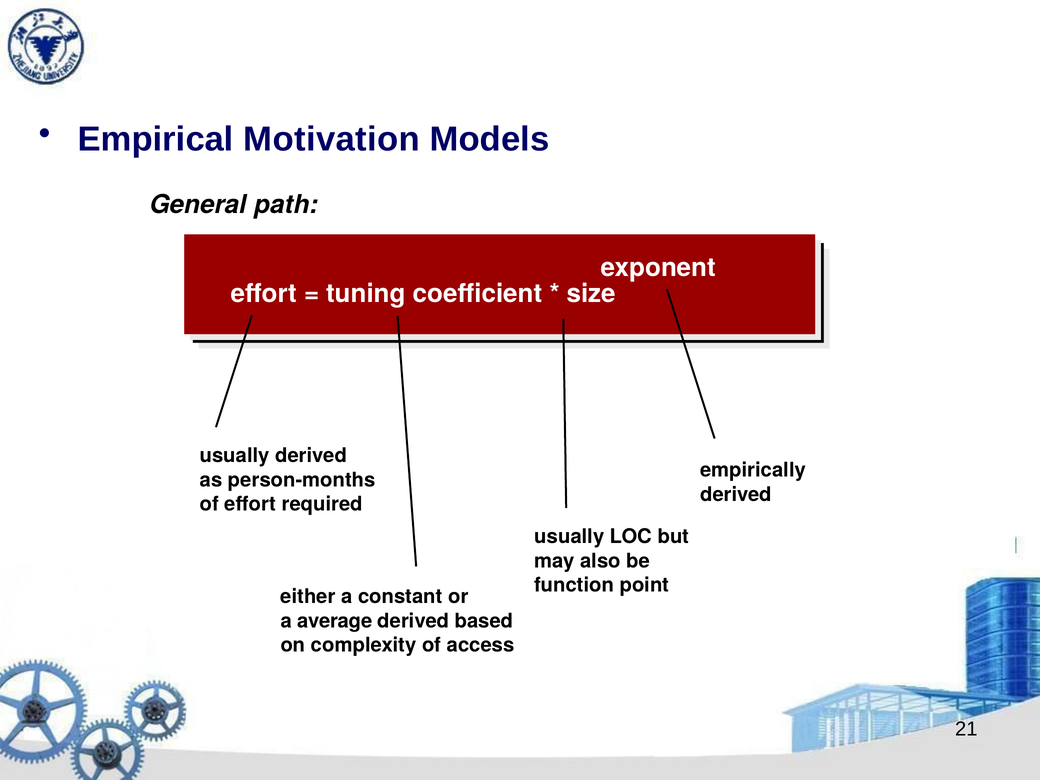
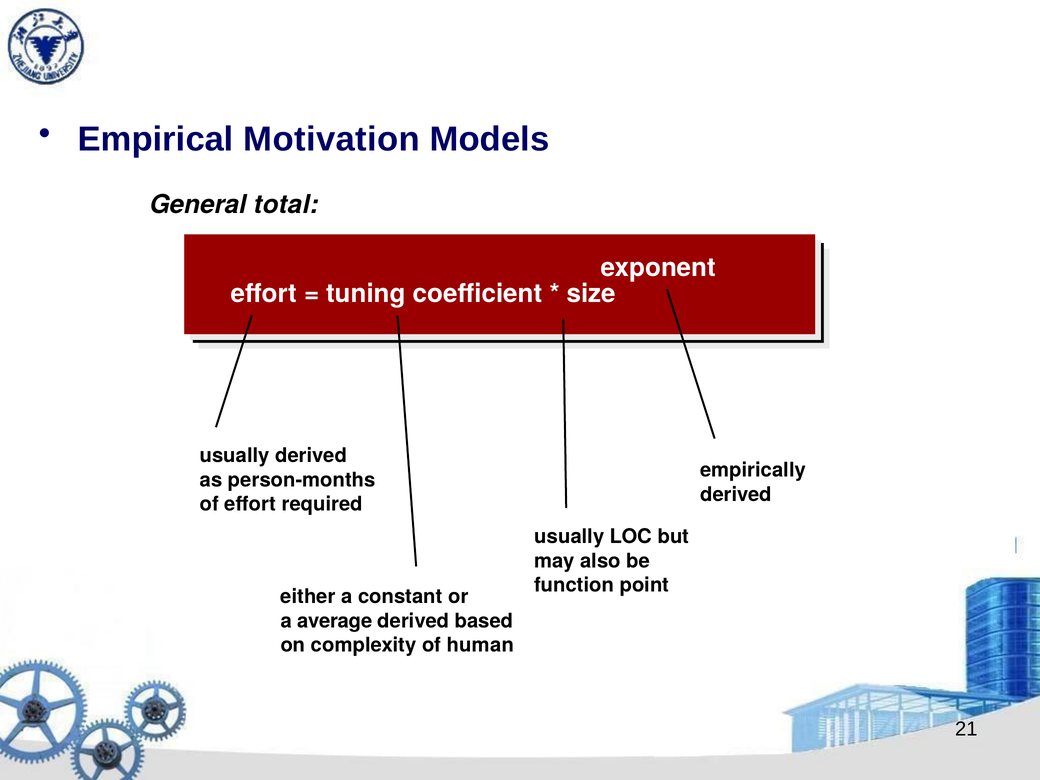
path: path -> total
access: access -> human
